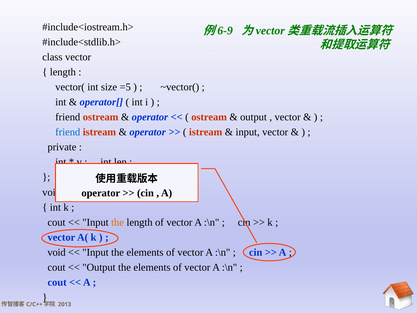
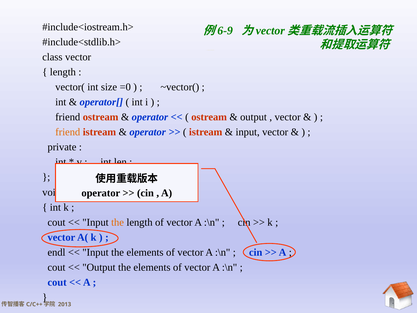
=5: =5 -> =0
friend at (68, 132) colour: blue -> orange
void at (57, 252): void -> endl
